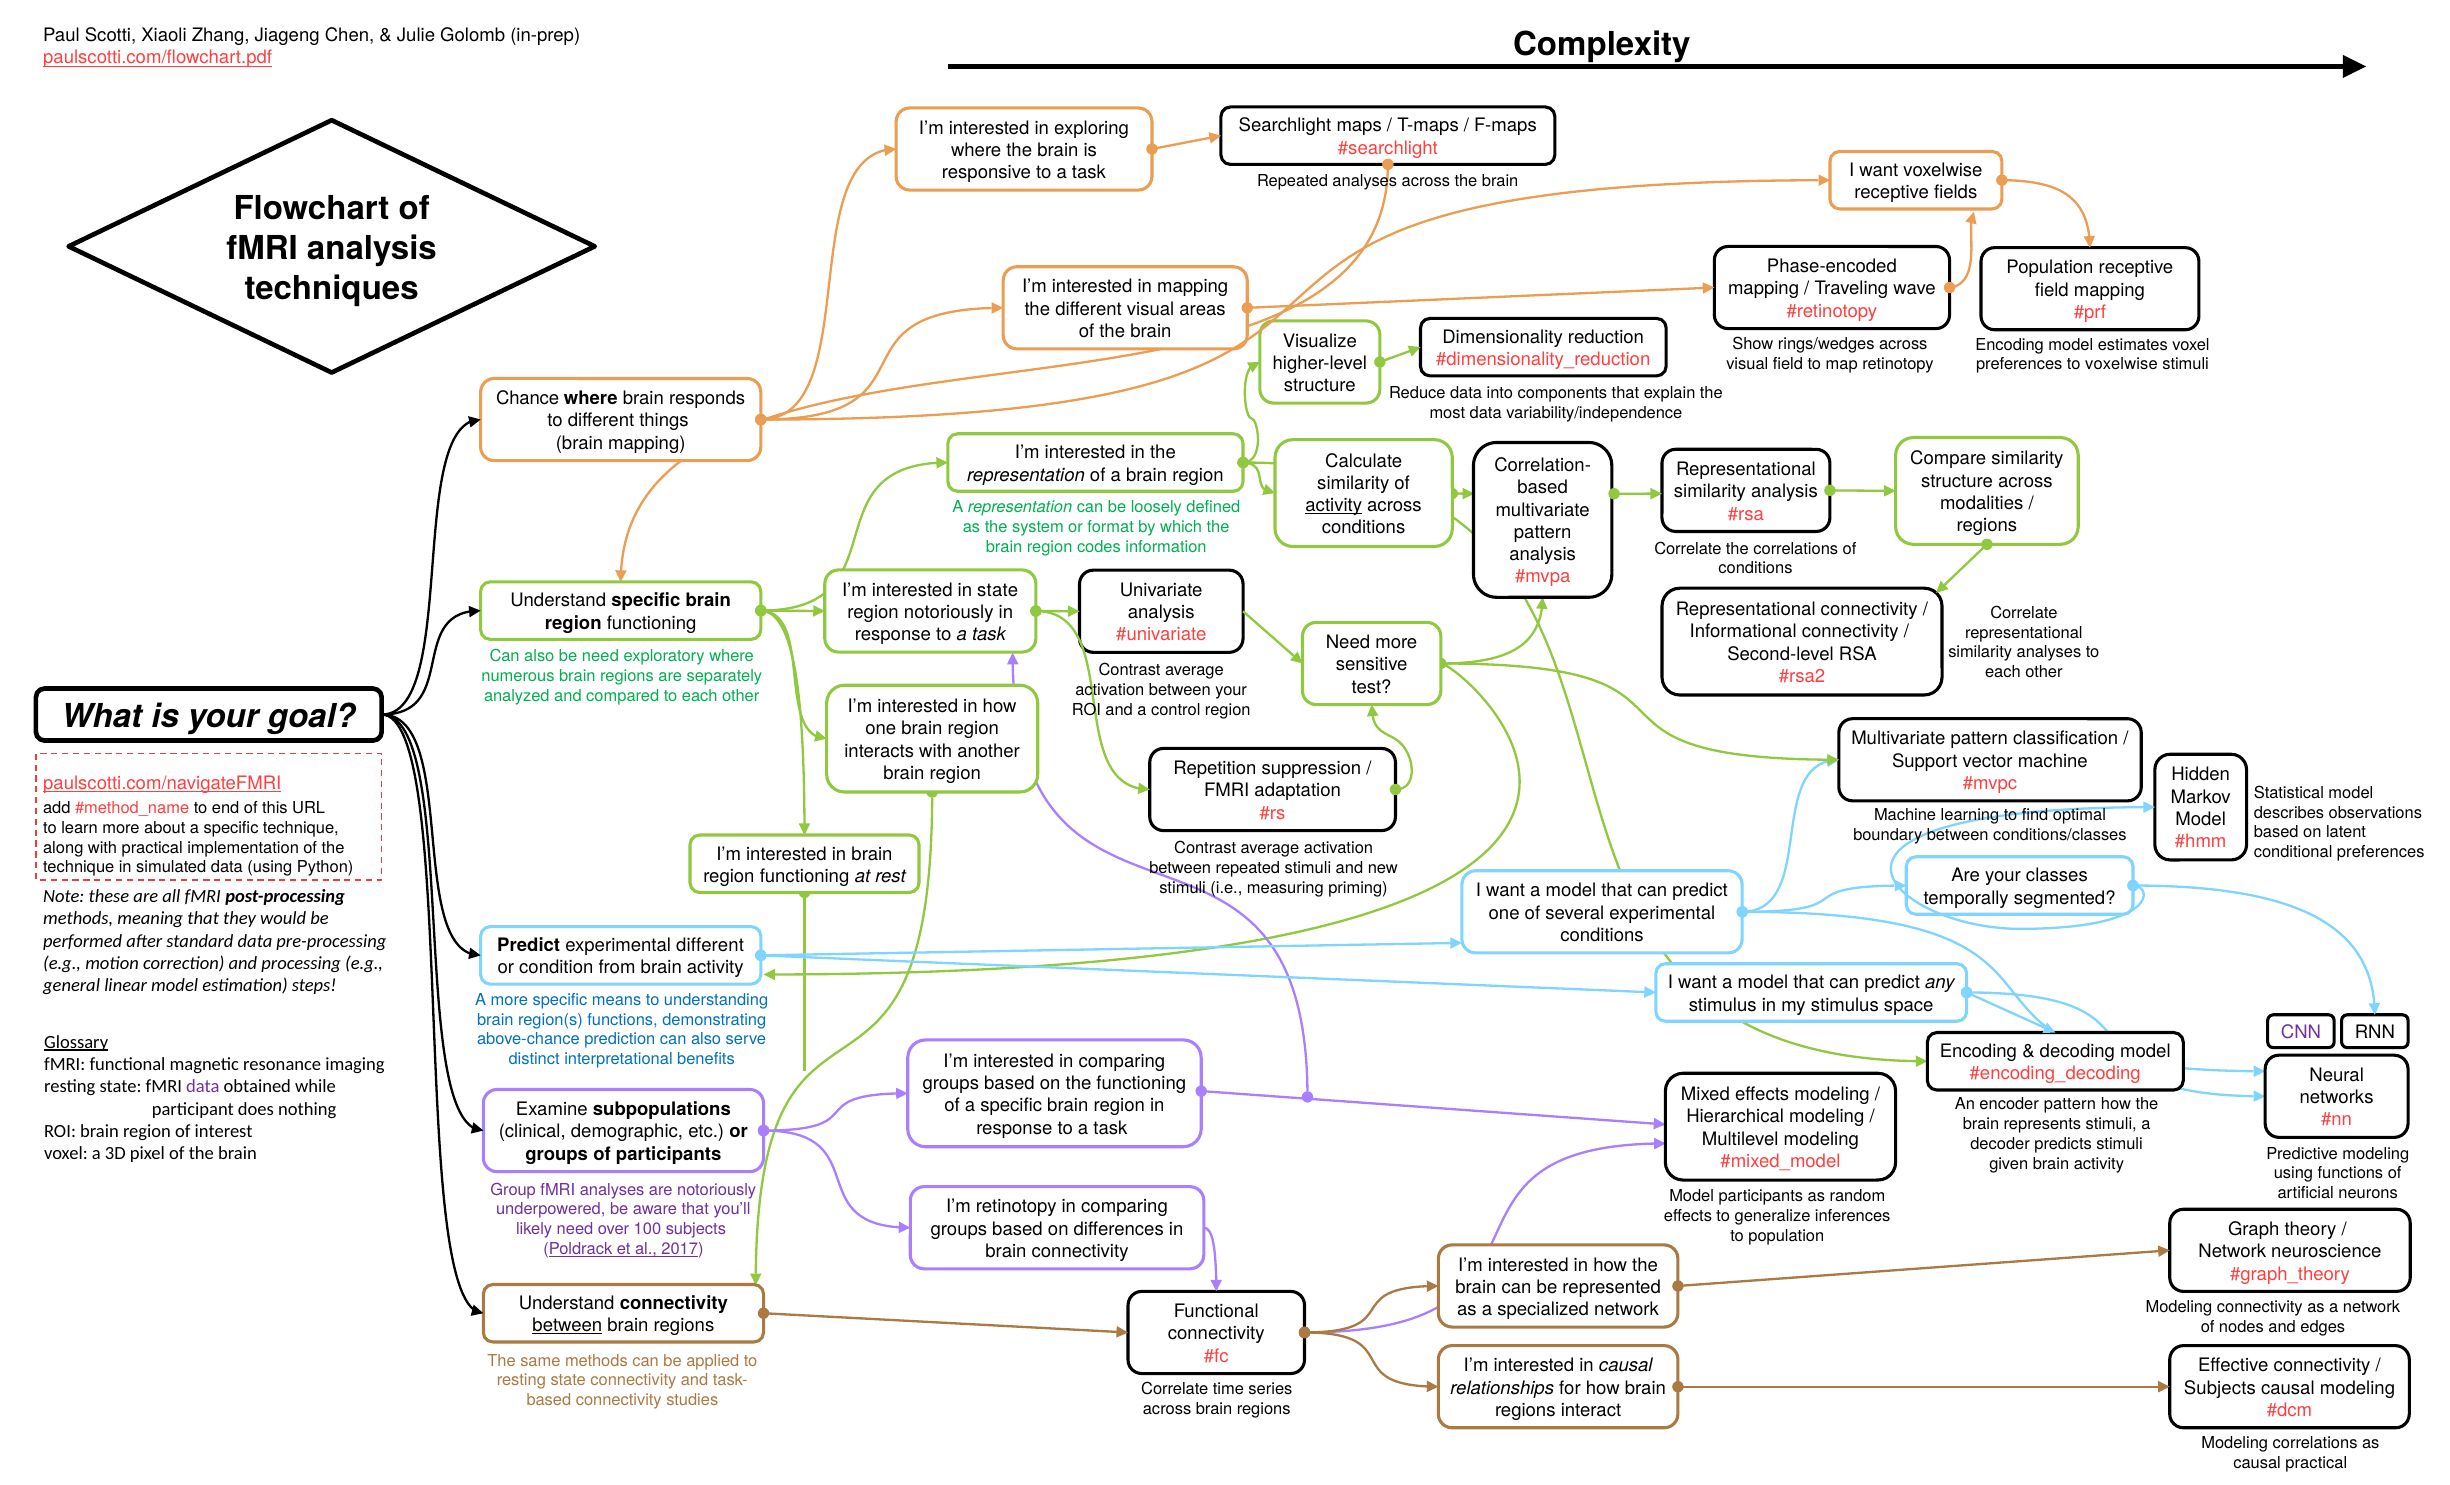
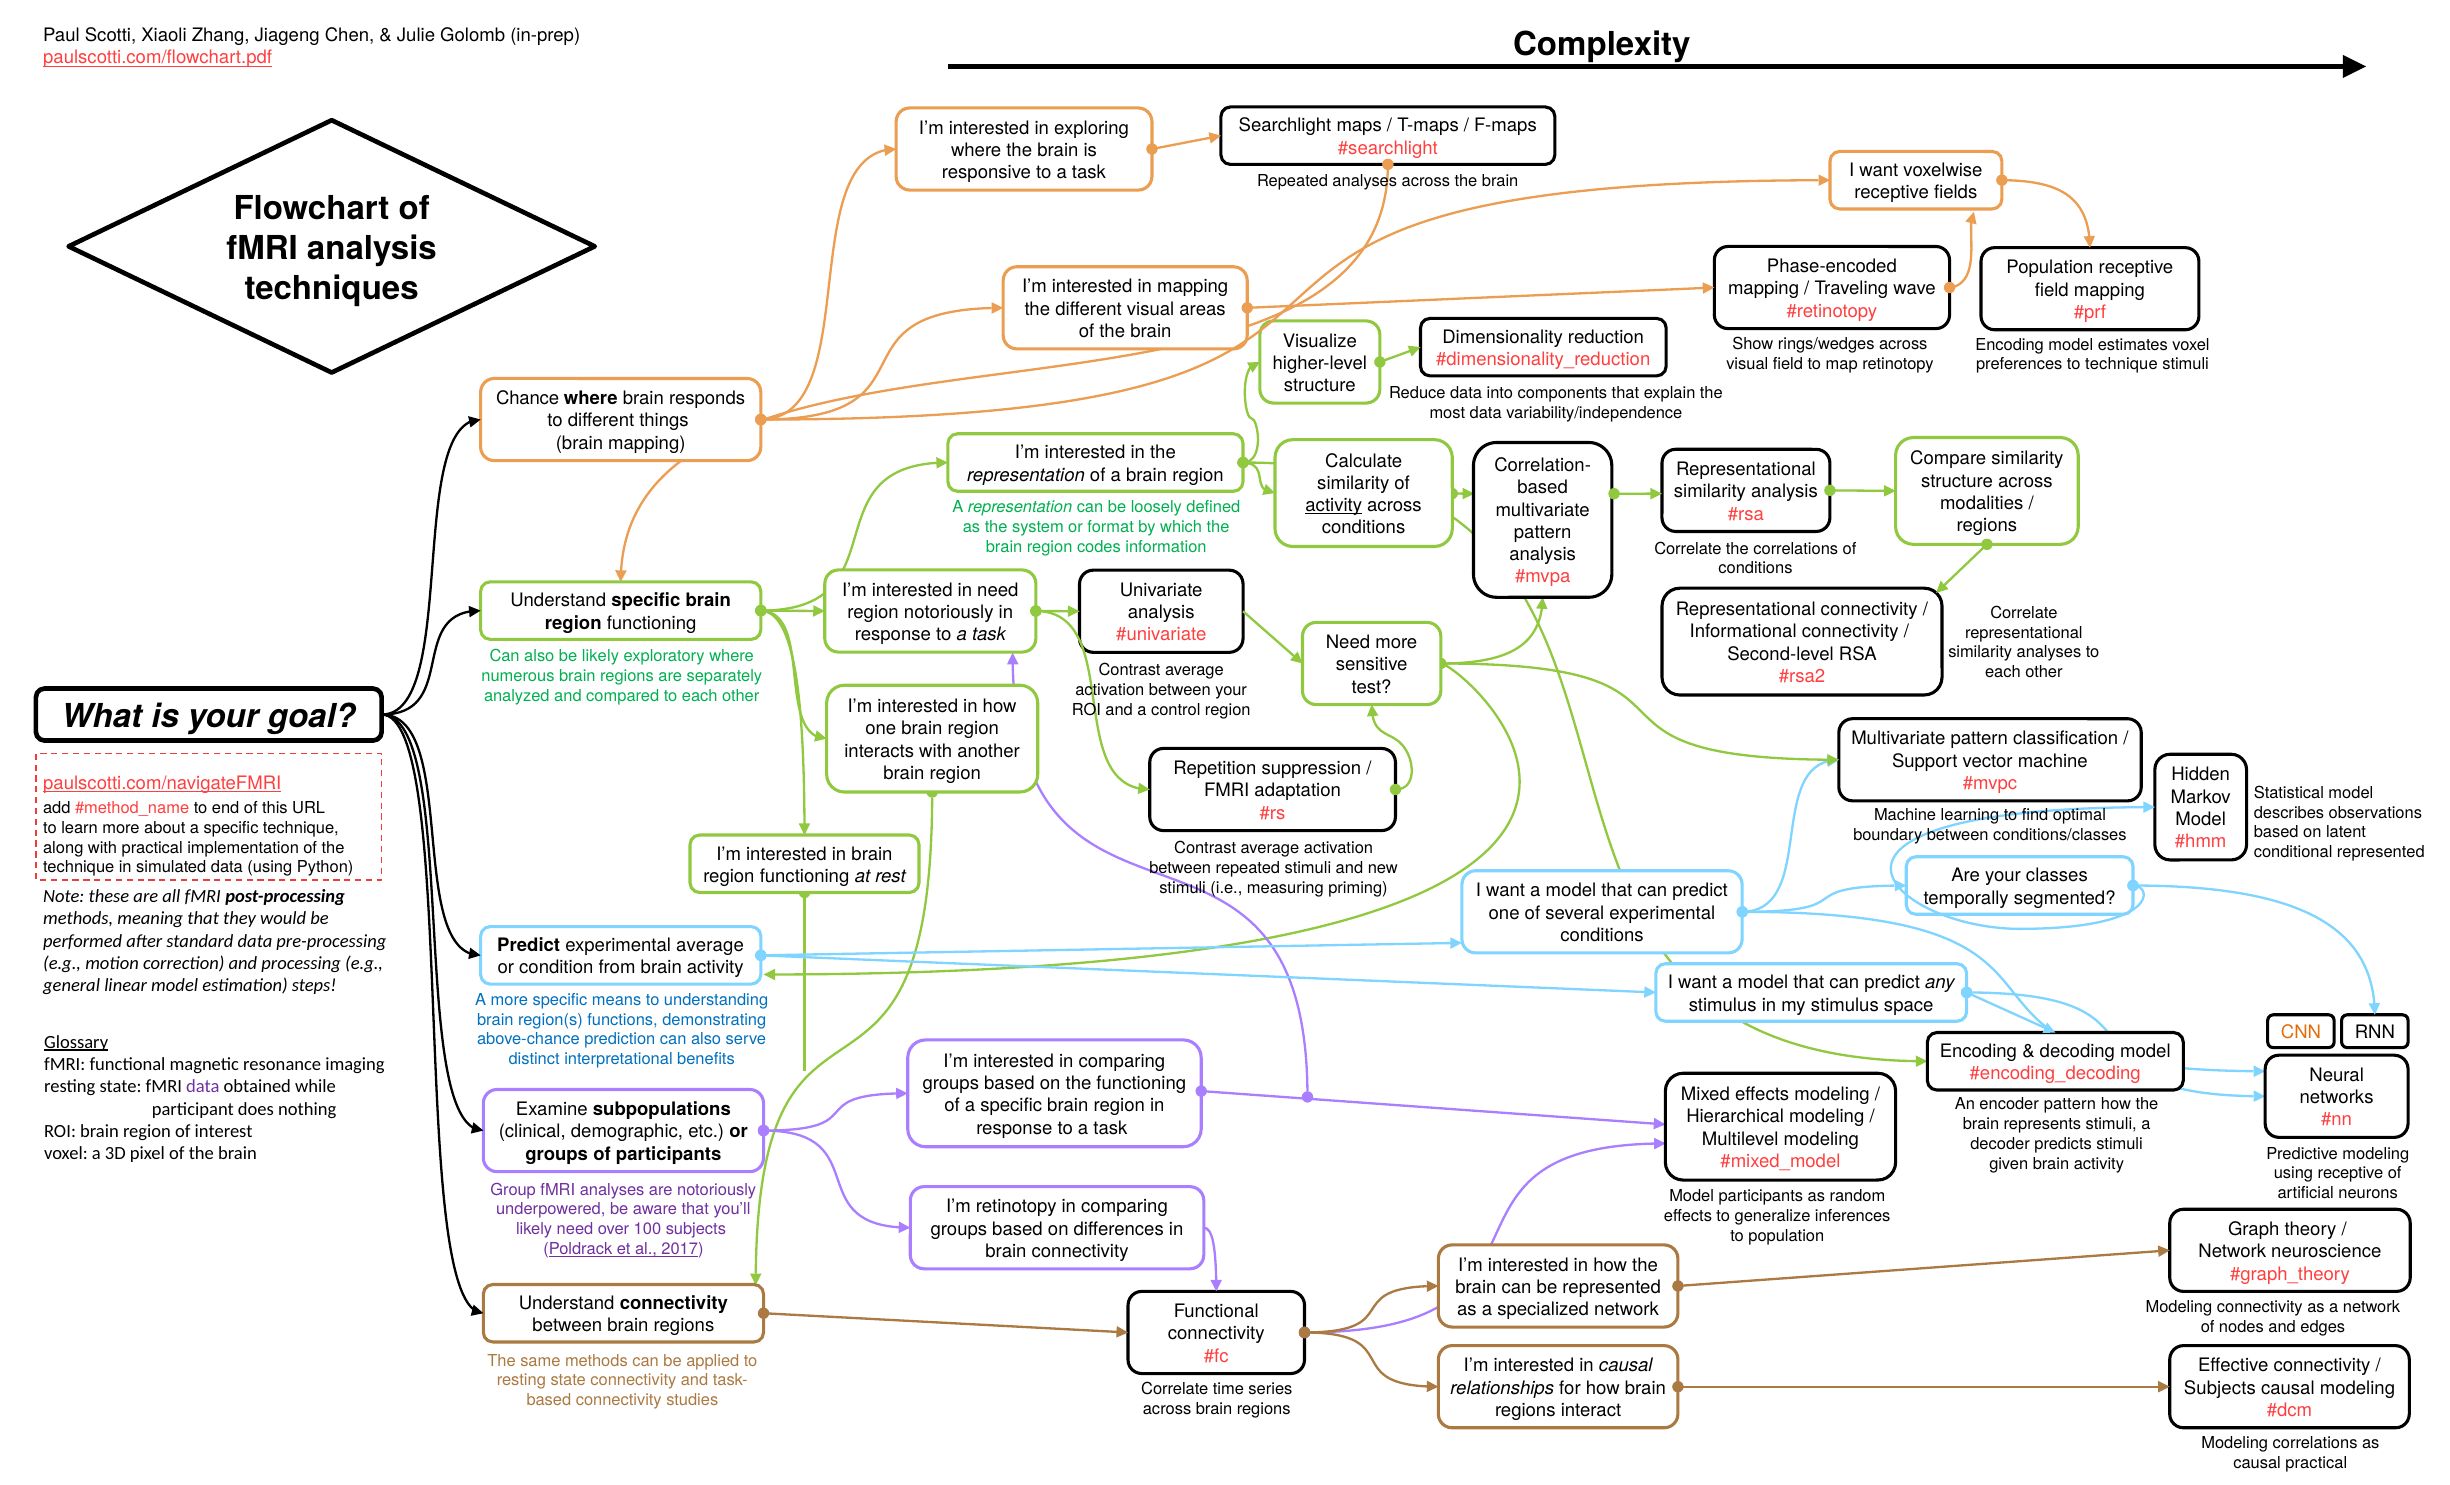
to voxelwise: voxelwise -> technique
in state: state -> need
be need: need -> likely
conditional preferences: preferences -> represented
experimental different: different -> average
CNN colour: purple -> orange
using functions: functions -> receptive
between at (567, 1326) underline: present -> none
